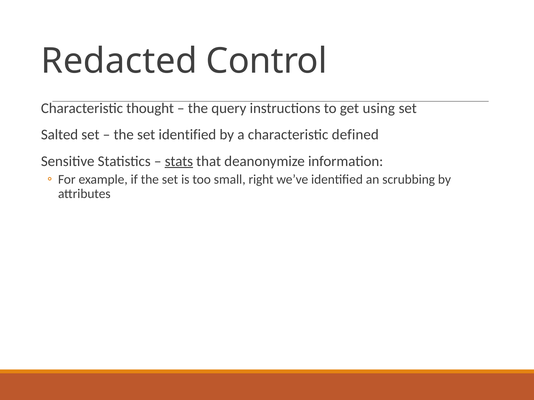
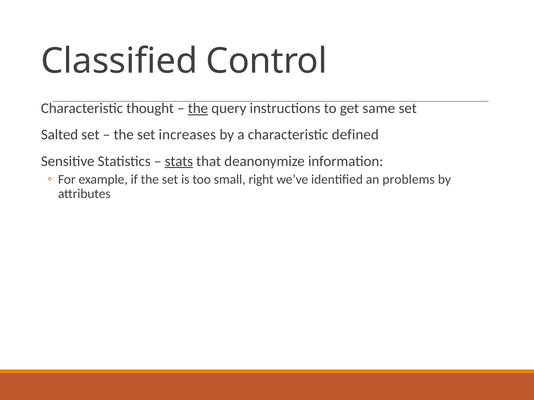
Redacted: Redacted -> Classified
the at (198, 109) underline: none -> present
using: using -> same
set identified: identified -> increases
scrubbing: scrubbing -> problems
